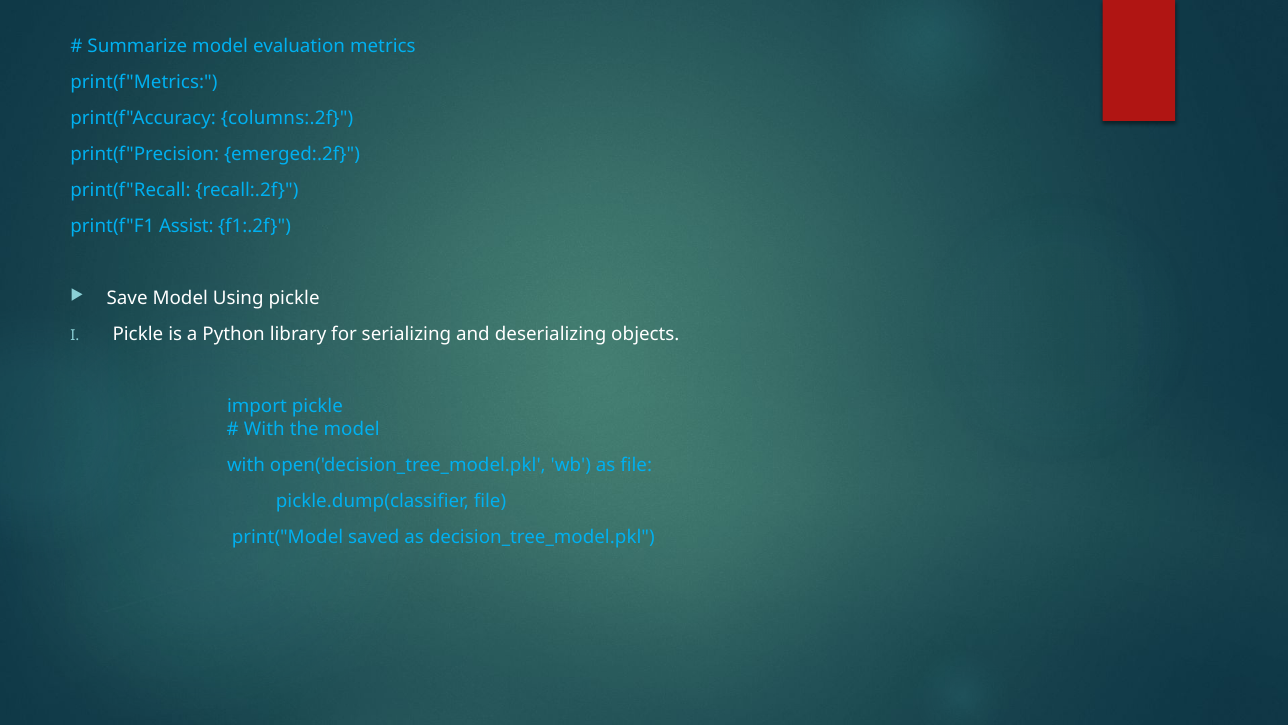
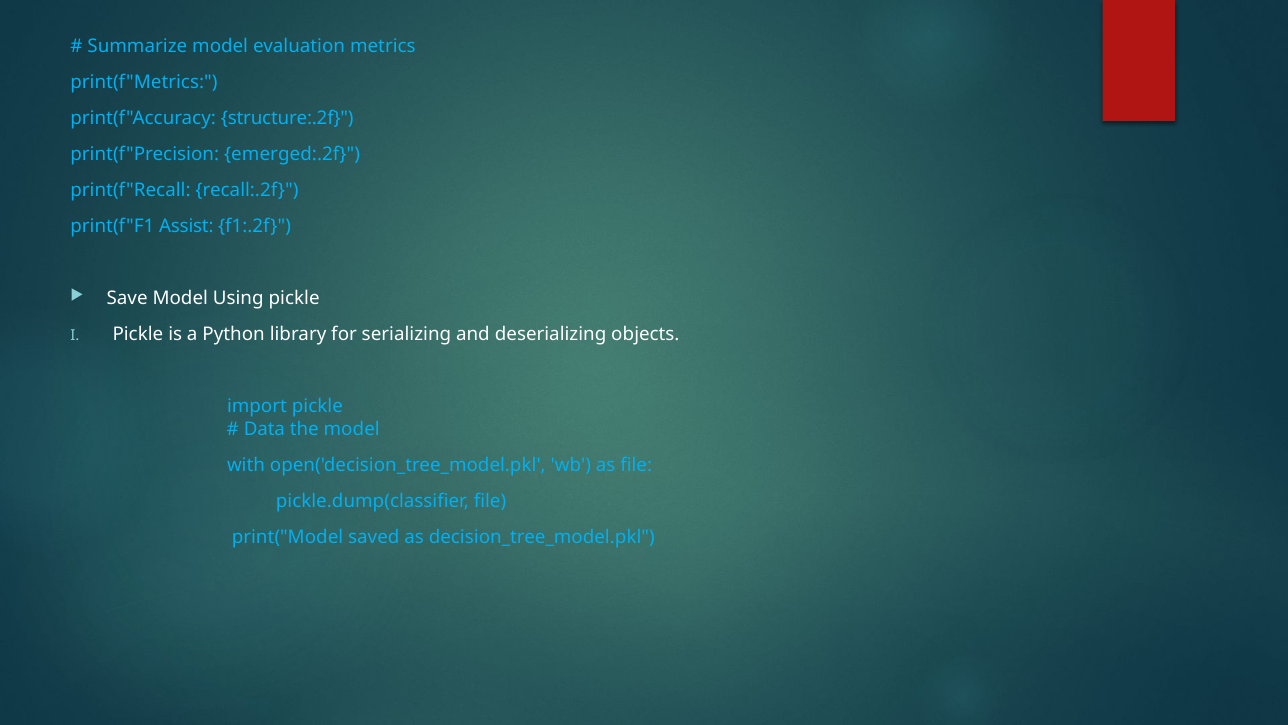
columns:.2f: columns:.2f -> structure:.2f
With at (264, 429): With -> Data
